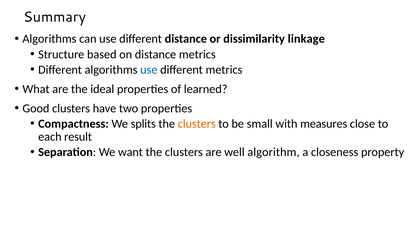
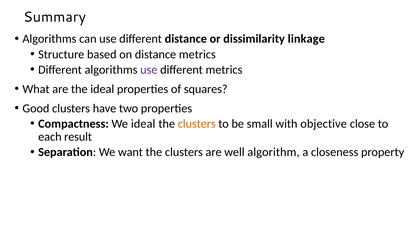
use at (149, 70) colour: blue -> purple
learned: learned -> squares
We splits: splits -> ideal
measures: measures -> objective
